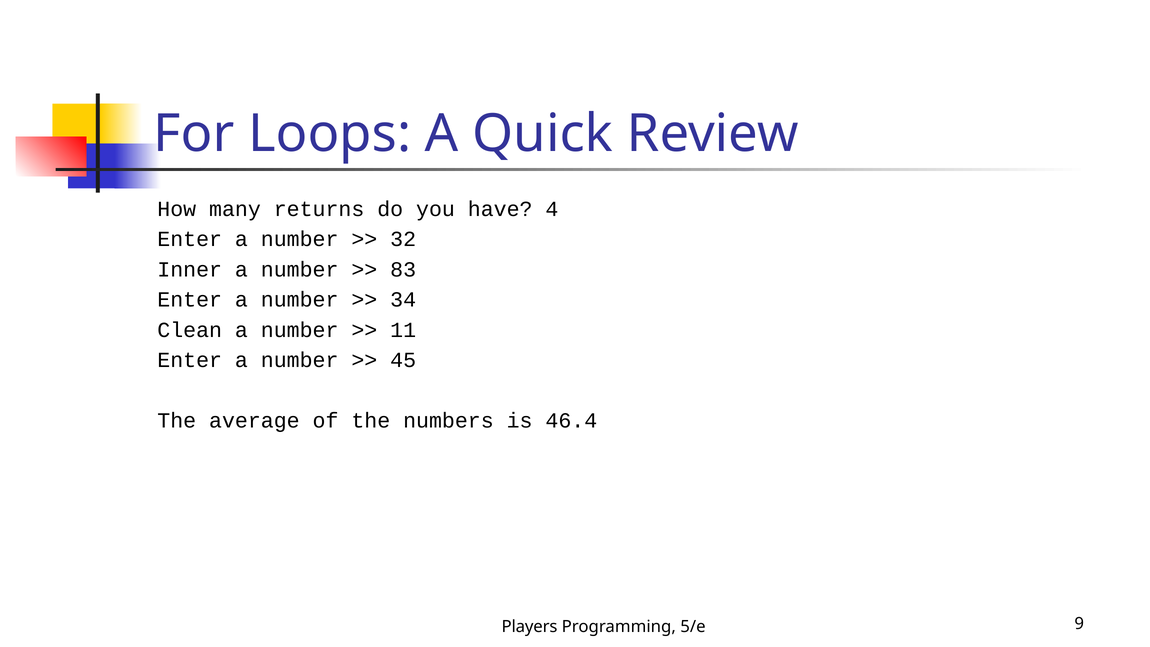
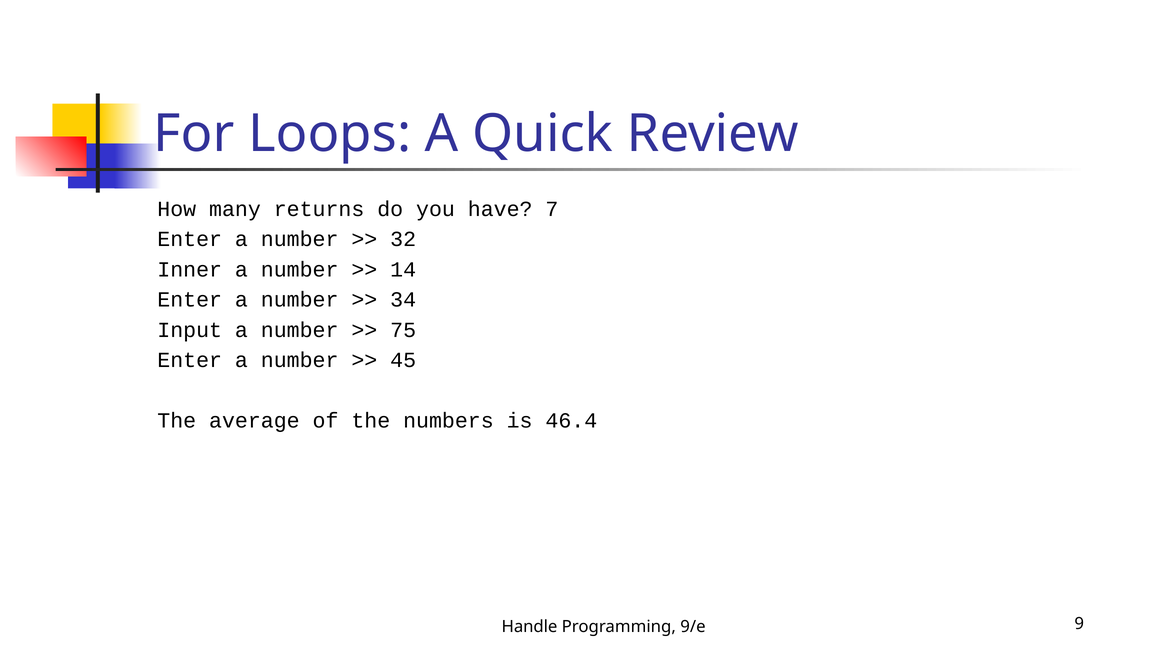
4: 4 -> 7
83: 83 -> 14
Clean: Clean -> Input
11: 11 -> 75
Players: Players -> Handle
5/e: 5/e -> 9/e
